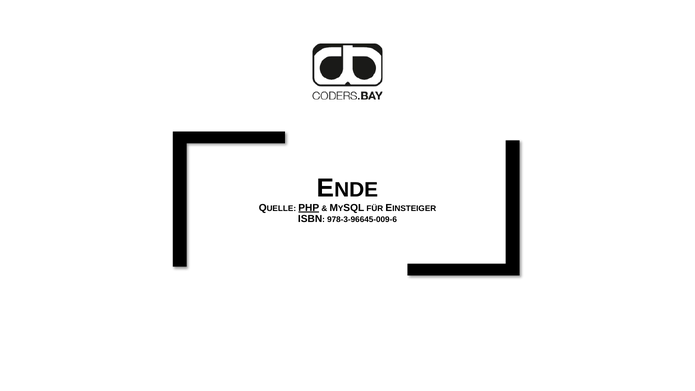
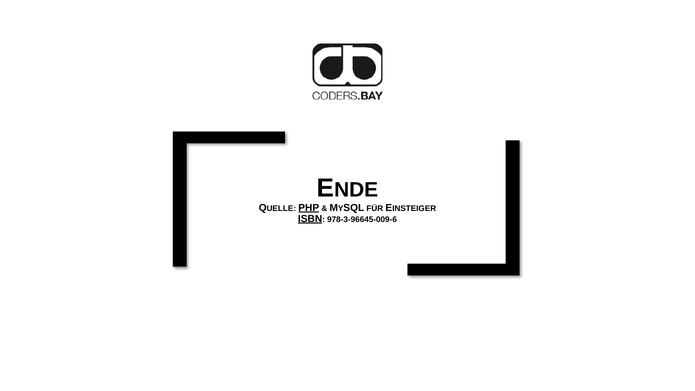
ISBN underline: none -> present
